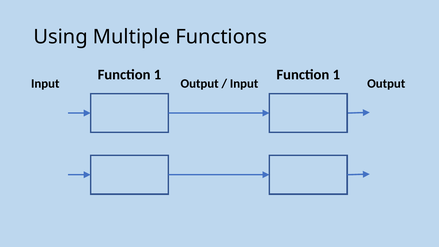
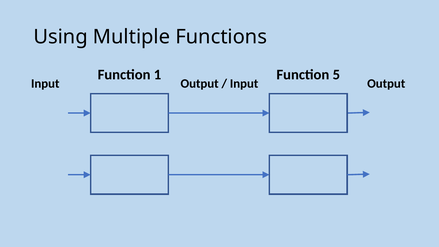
1 at (336, 75): 1 -> 5
